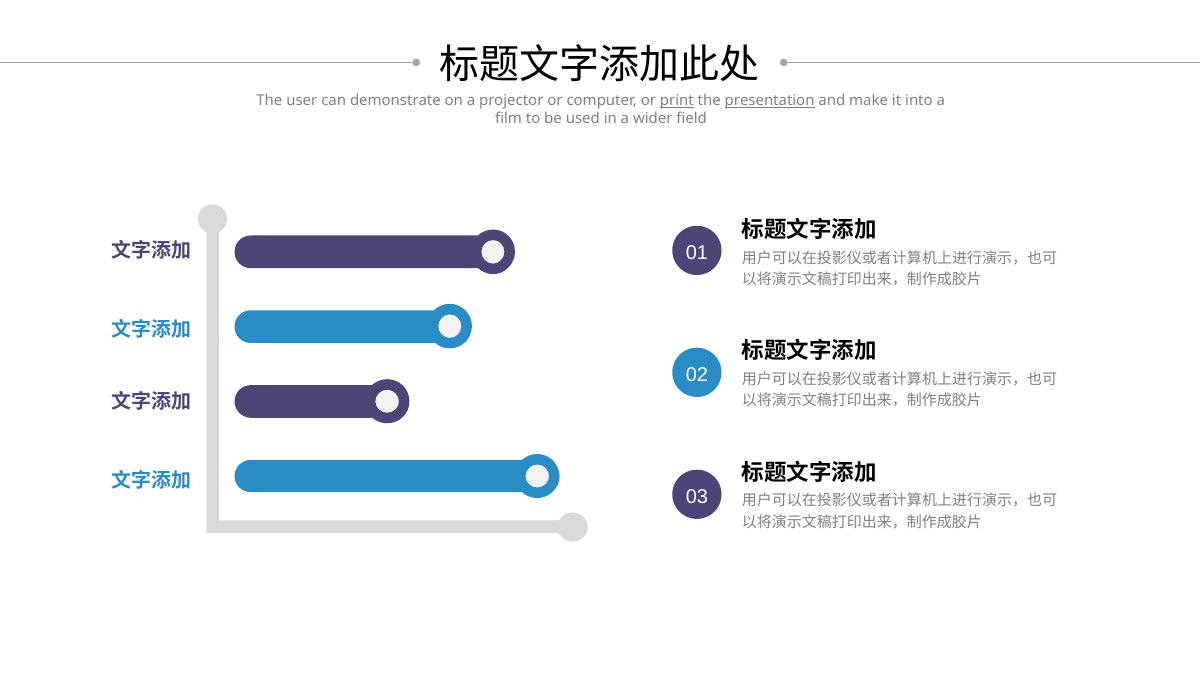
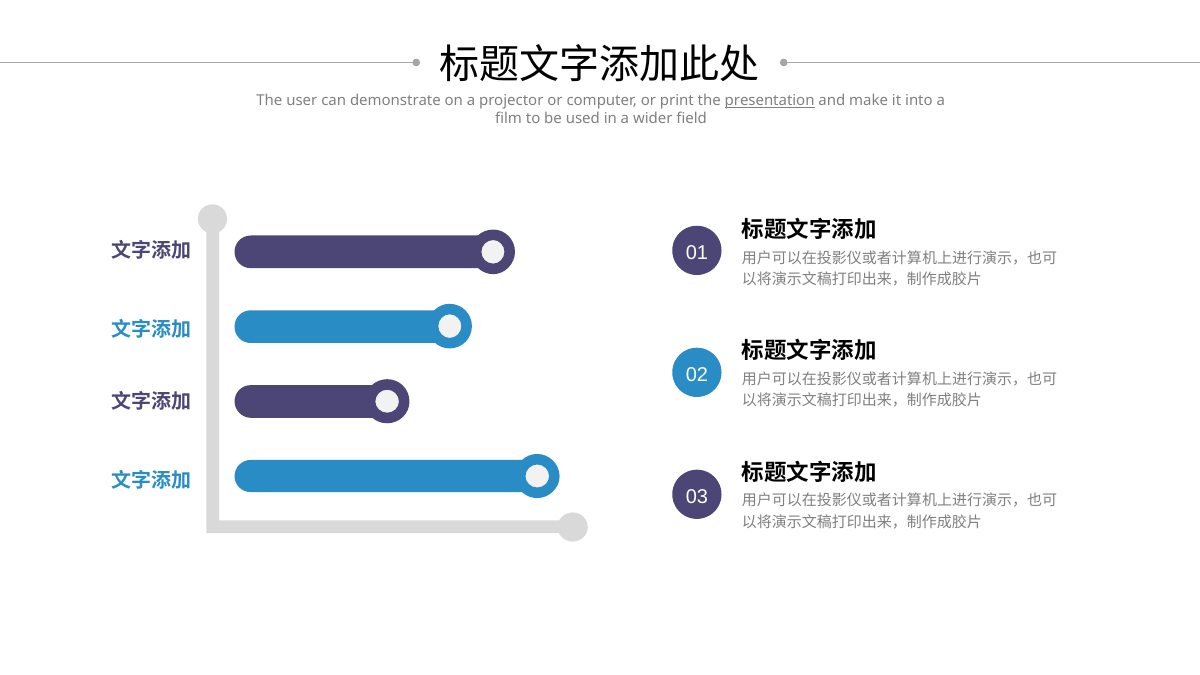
print underline: present -> none
